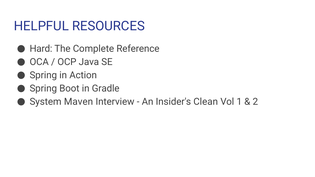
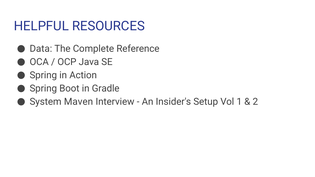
Hard: Hard -> Data
Clean: Clean -> Setup
